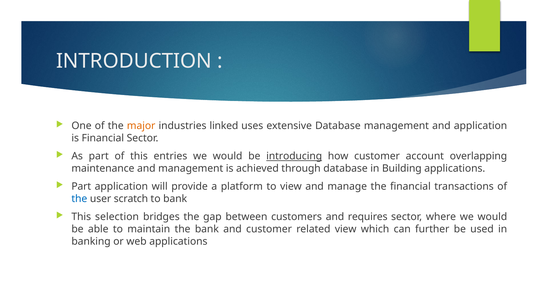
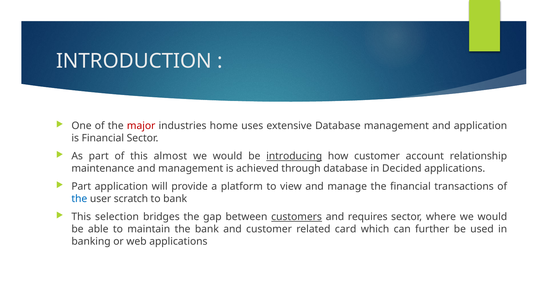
major colour: orange -> red
linked: linked -> home
entries: entries -> almost
overlapping: overlapping -> relationship
Building: Building -> Decided
customers underline: none -> present
related view: view -> card
